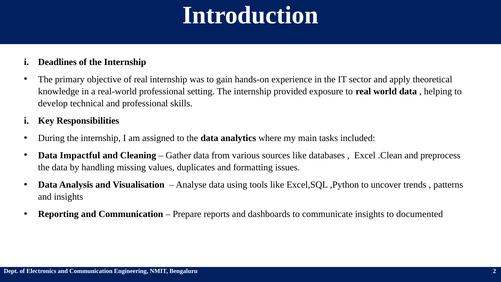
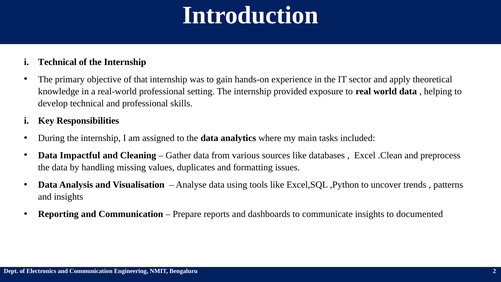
i Deadlines: Deadlines -> Technical
of real: real -> that
